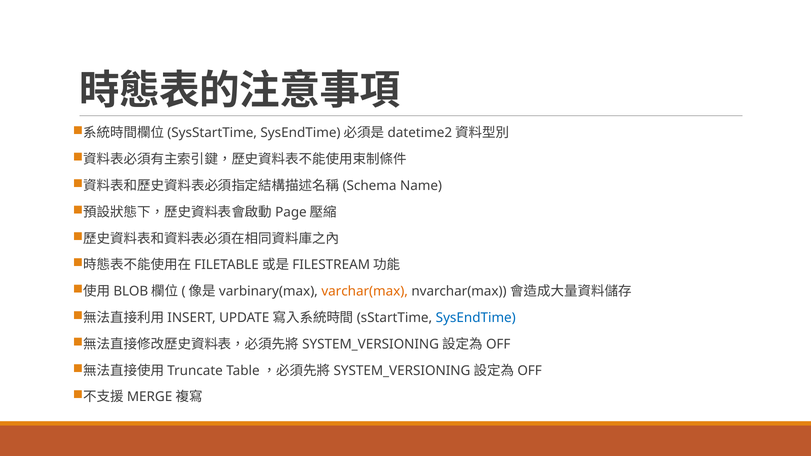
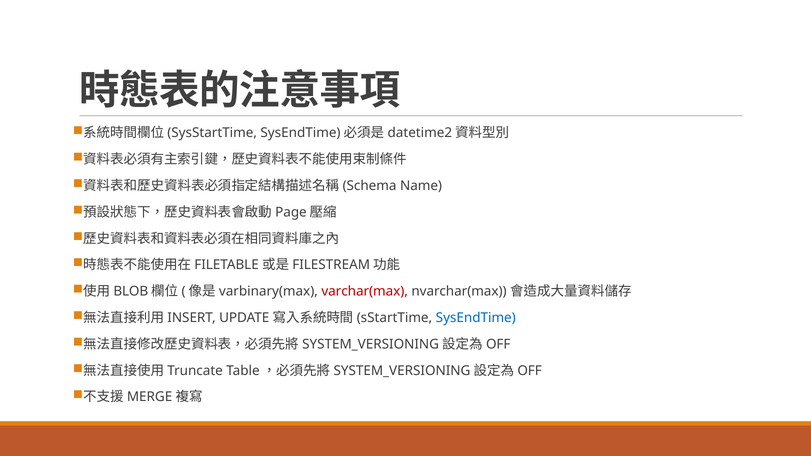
varchar(max colour: orange -> red
